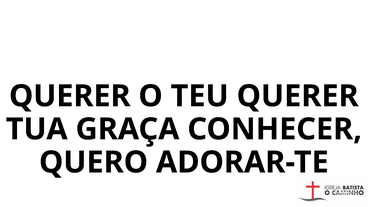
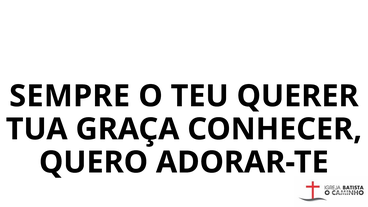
QUERER at (70, 96): QUERER -> SEMPRE
